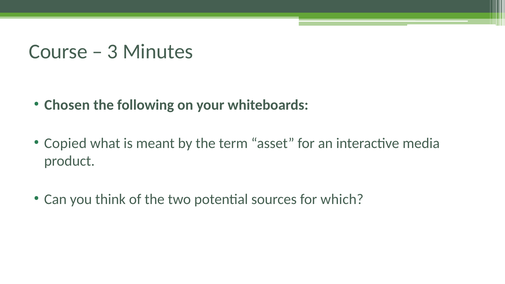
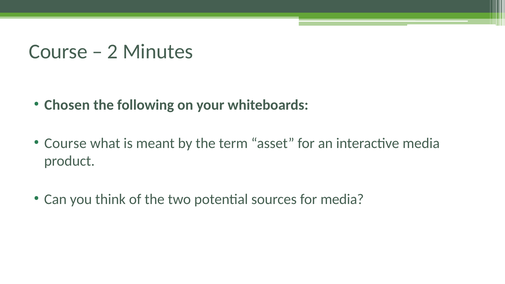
3: 3 -> 2
Copied at (65, 143): Copied -> Course
for which: which -> media
